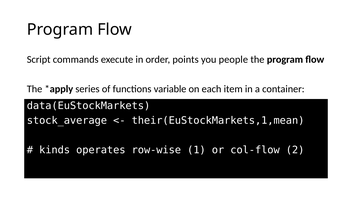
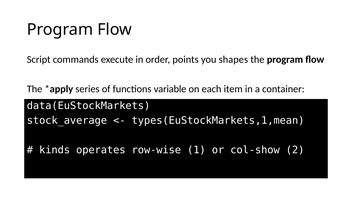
people: people -> shapes
their(EuStockMarkets,1,mean: their(EuStockMarkets,1,mean -> types(EuStockMarkets,1,mean
col-flow: col-flow -> col-show
